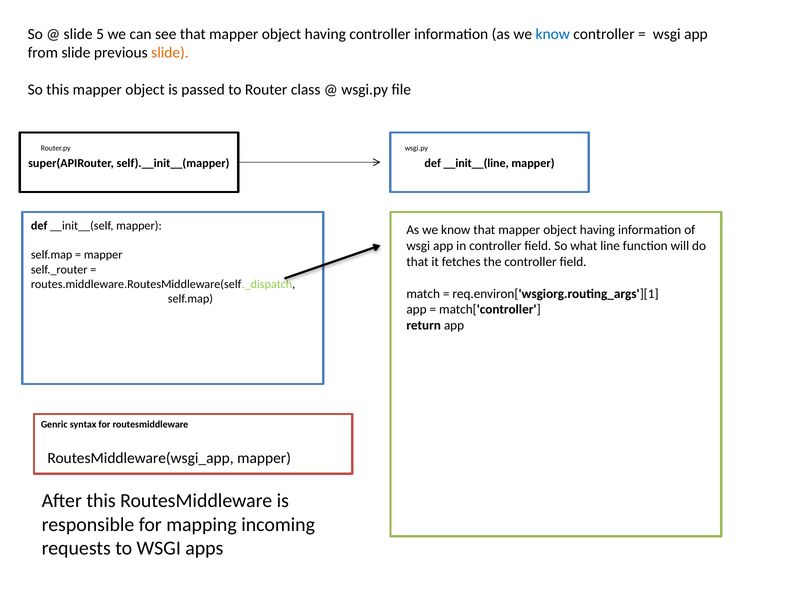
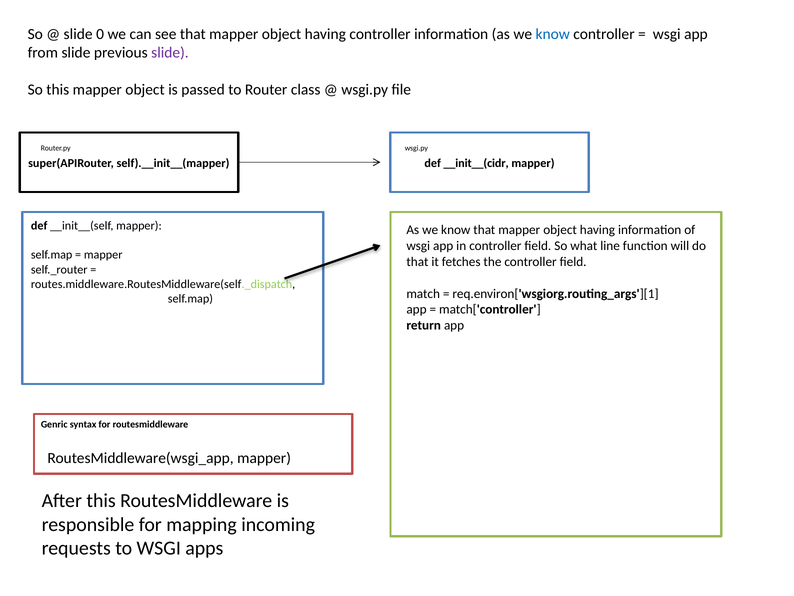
5: 5 -> 0
slide at (170, 53) colour: orange -> purple
__init__(line: __init__(line -> __init__(cidr
